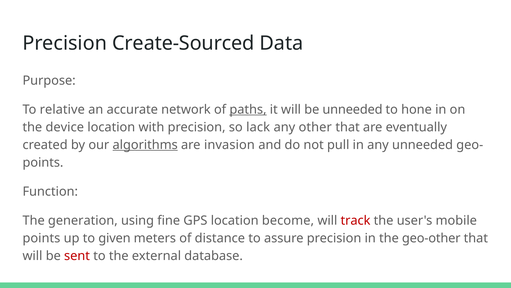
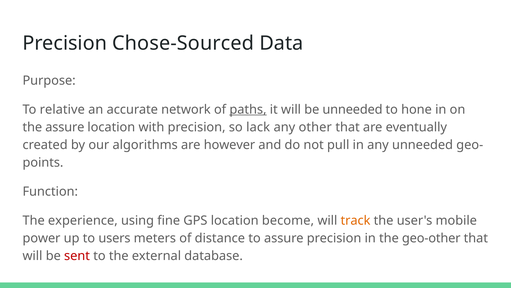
Create-Sourced: Create-Sourced -> Chose-Sourced
the device: device -> assure
algorithms underline: present -> none
invasion: invasion -> however
generation: generation -> experience
track colour: red -> orange
points at (41, 238): points -> power
given: given -> users
